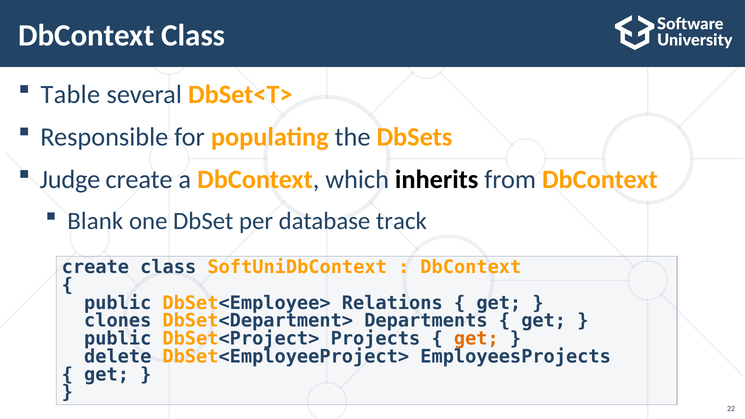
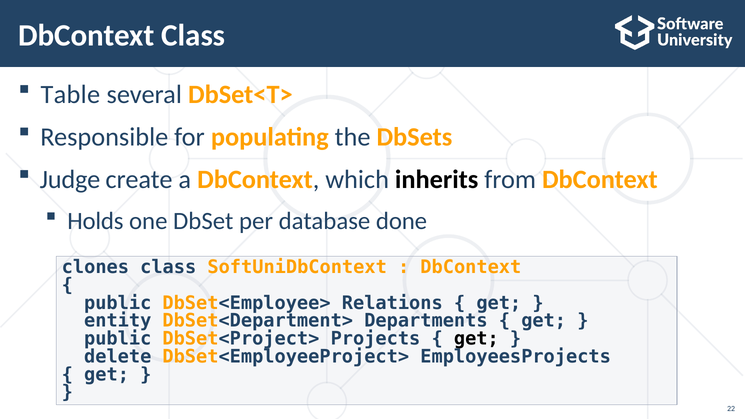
Blank: Blank -> Holds
track: track -> done
create at (95, 267): create -> clones
clones: clones -> entity
get at (476, 339) colour: orange -> black
